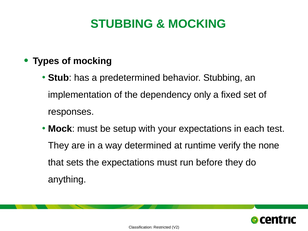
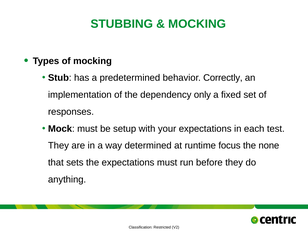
behavior Stubbing: Stubbing -> Correctly
verify: verify -> focus
